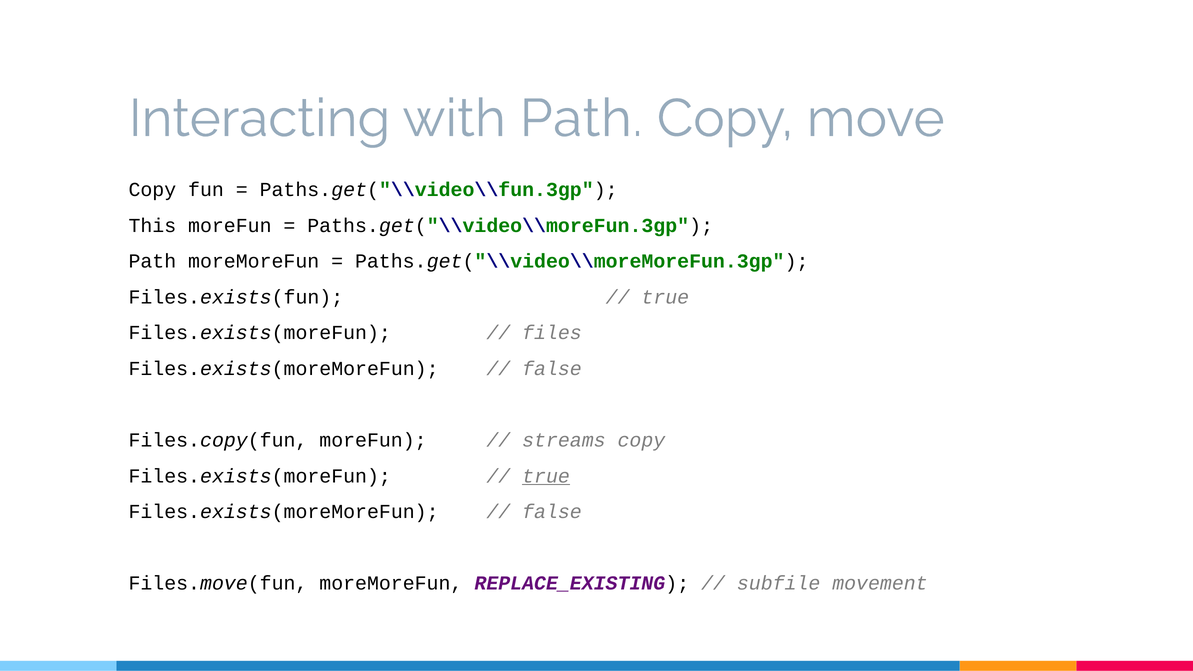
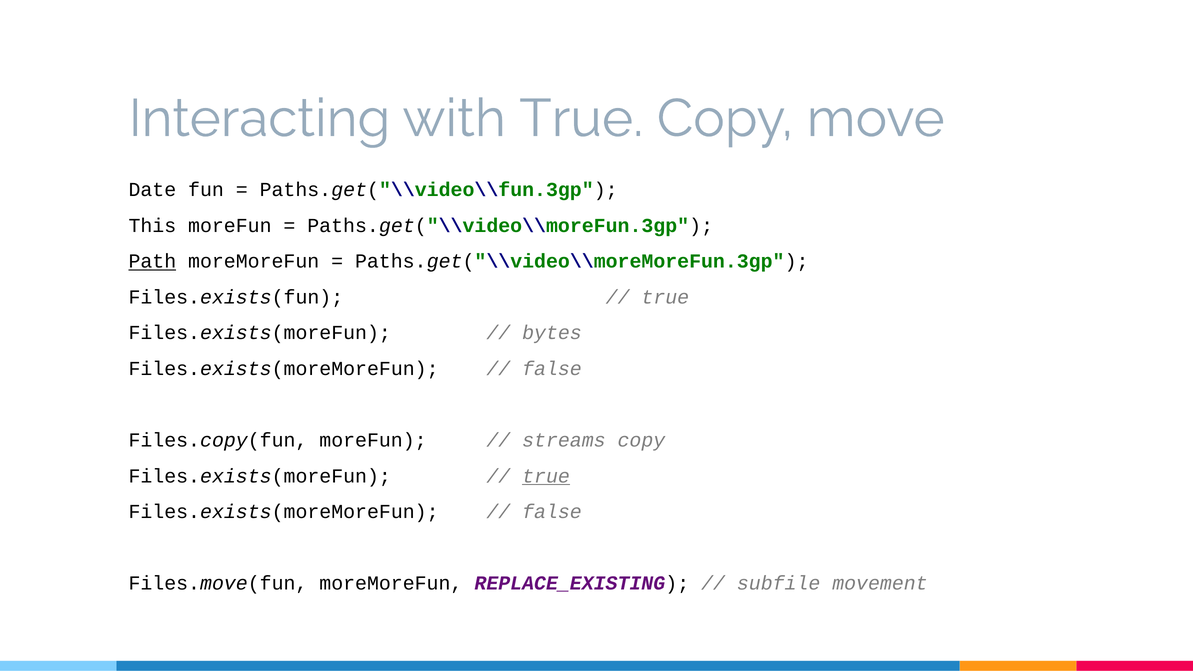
with Path: Path -> True
Copy at (152, 190): Copy -> Date
Path at (152, 261) underline: none -> present
files: files -> bytes
